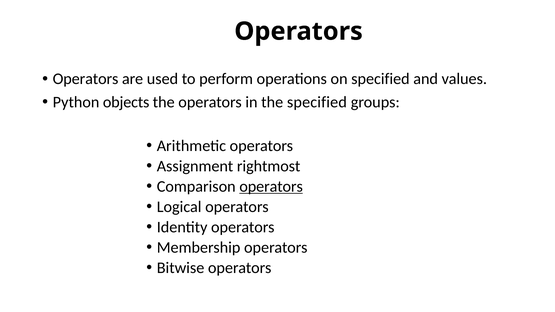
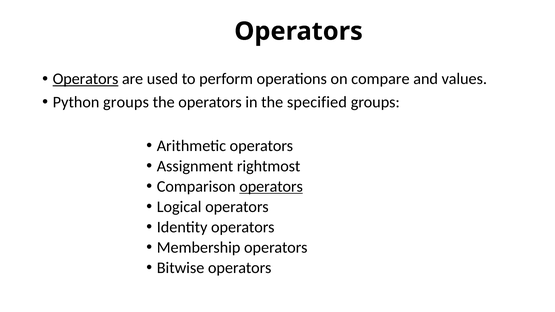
Operators at (86, 79) underline: none -> present
on specified: specified -> compare
Python objects: objects -> groups
